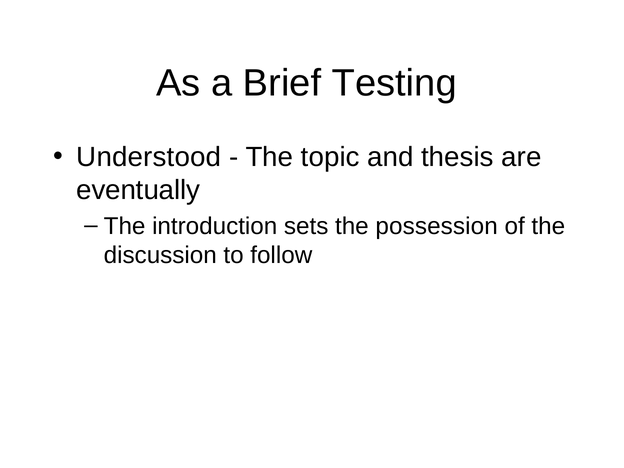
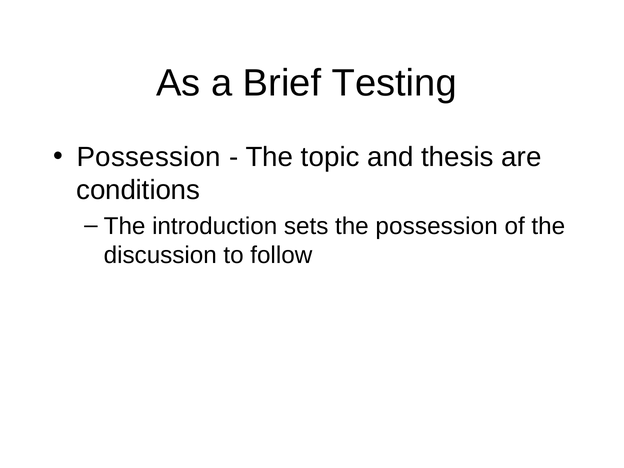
Understood at (149, 157): Understood -> Possession
eventually: eventually -> conditions
